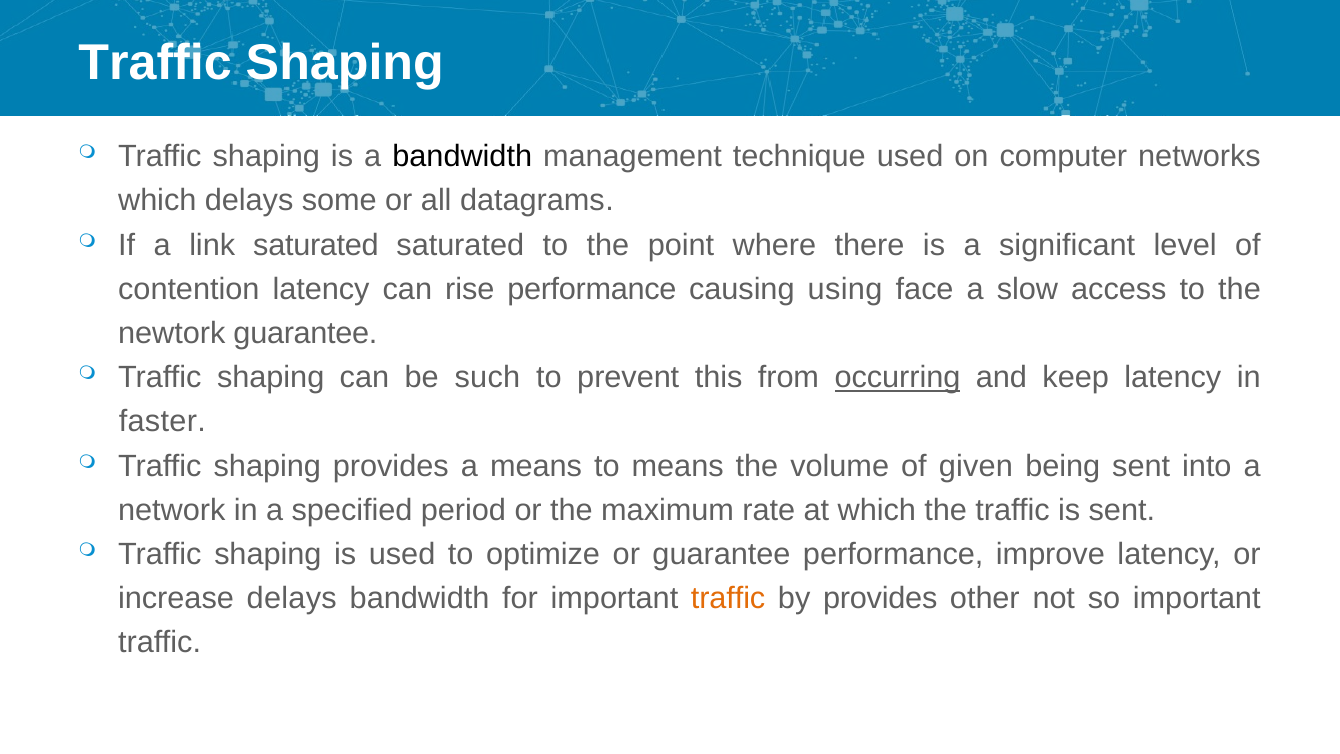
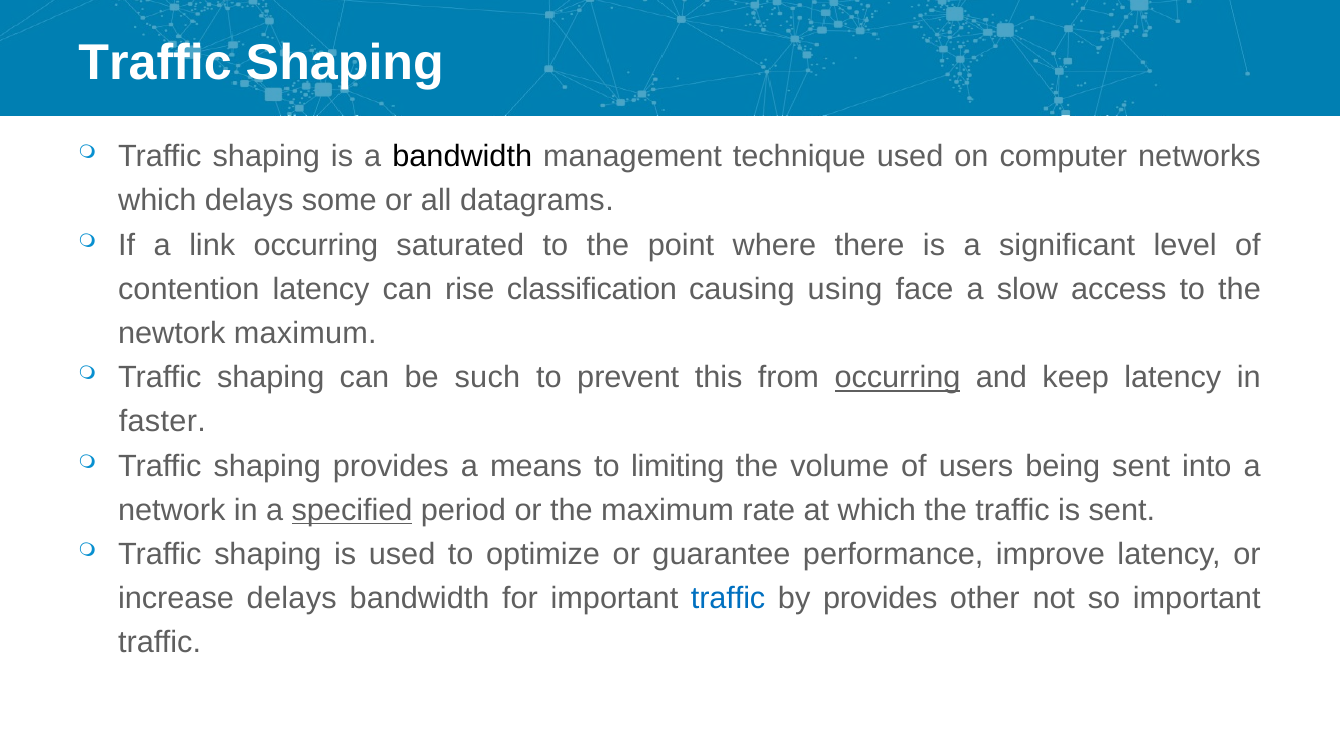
link saturated: saturated -> occurring
rise performance: performance -> classification
newtork guarantee: guarantee -> maximum
to means: means -> limiting
given: given -> users
specified underline: none -> present
traffic at (728, 598) colour: orange -> blue
